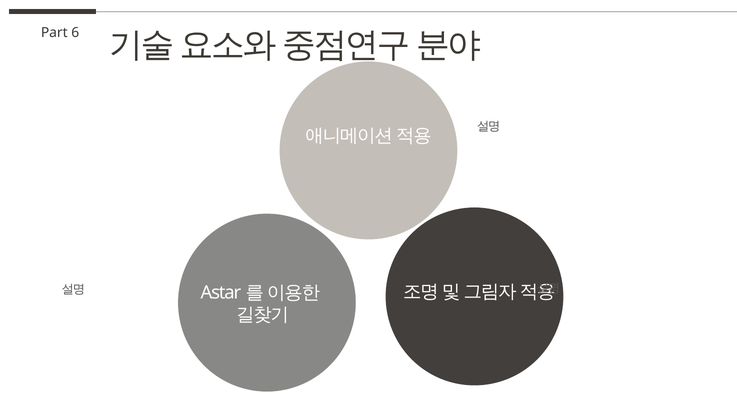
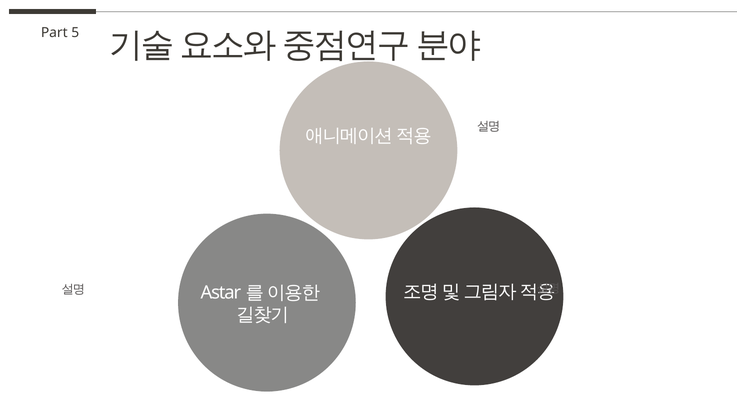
6: 6 -> 5
